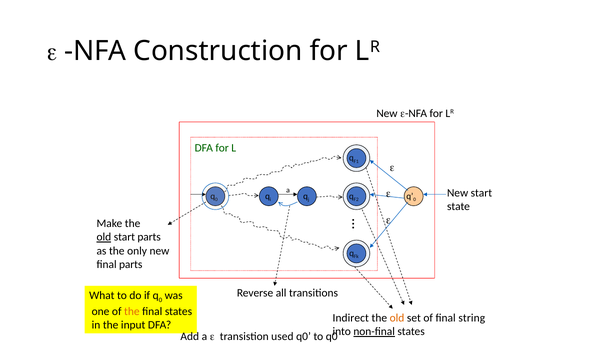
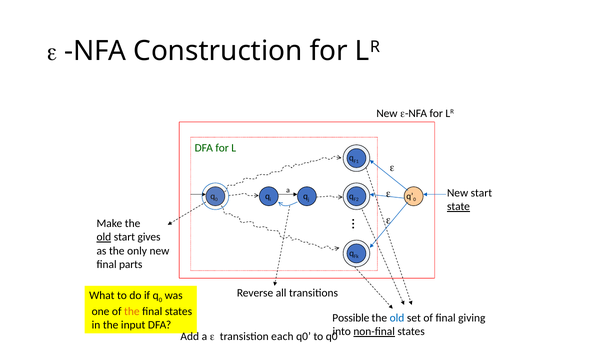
state underline: none -> present
start parts: parts -> gives
Indirect: Indirect -> Possible
old at (397, 318) colour: orange -> blue
string: string -> giving
used: used -> each
